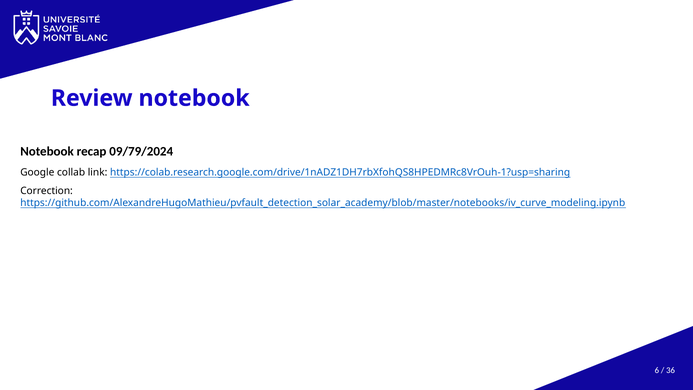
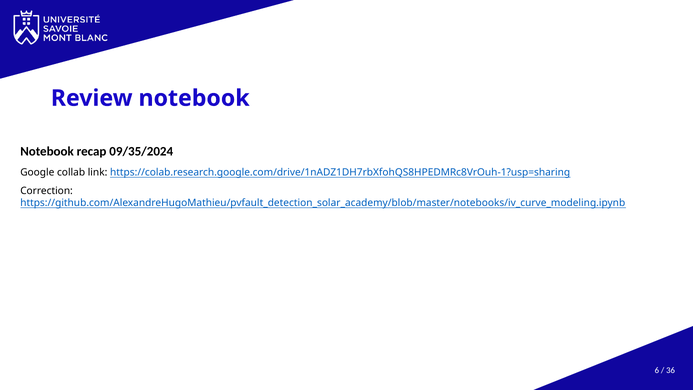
09/79/2024: 09/79/2024 -> 09/35/2024
